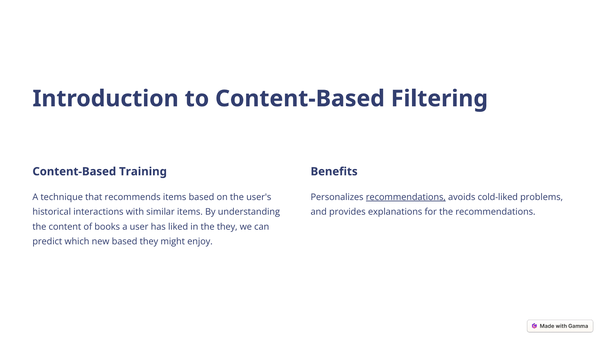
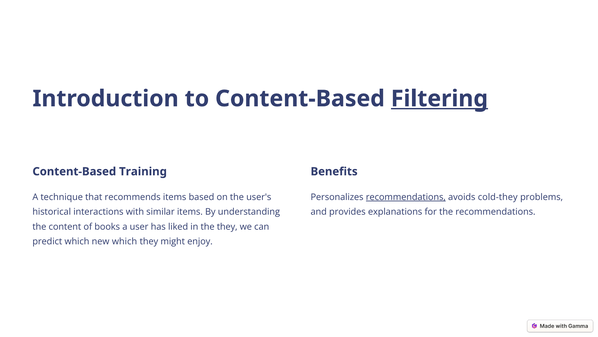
Filtering underline: none -> present
cold-liked: cold-liked -> cold-they
new based: based -> which
